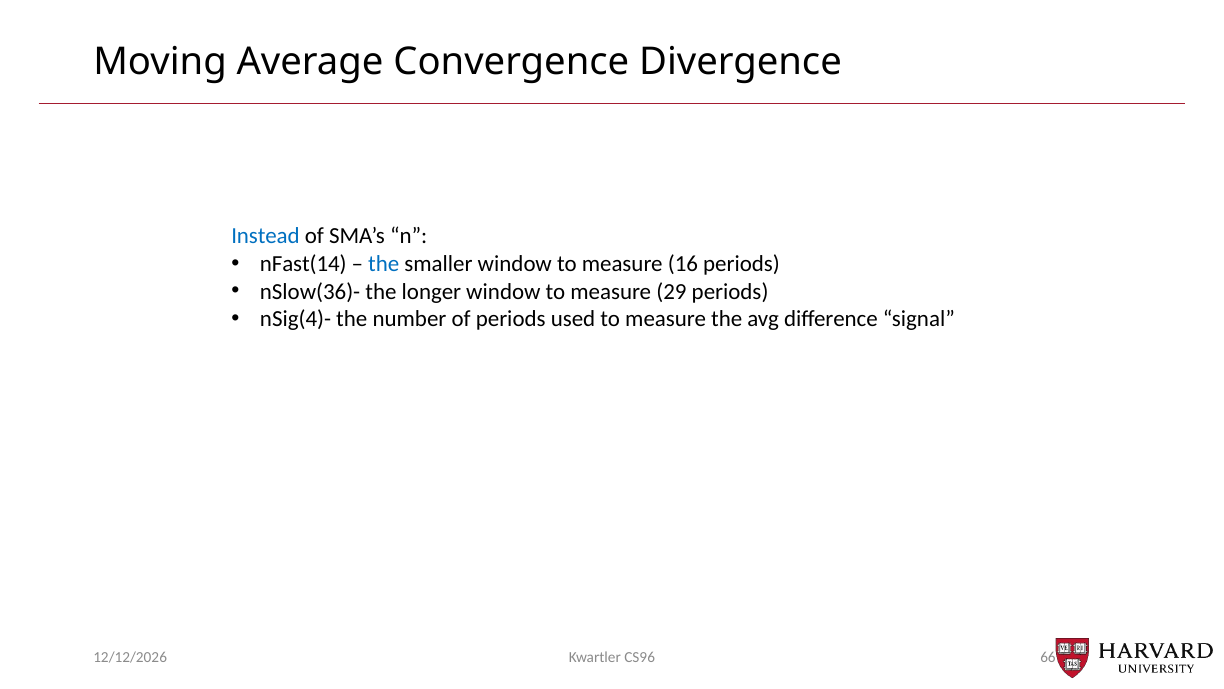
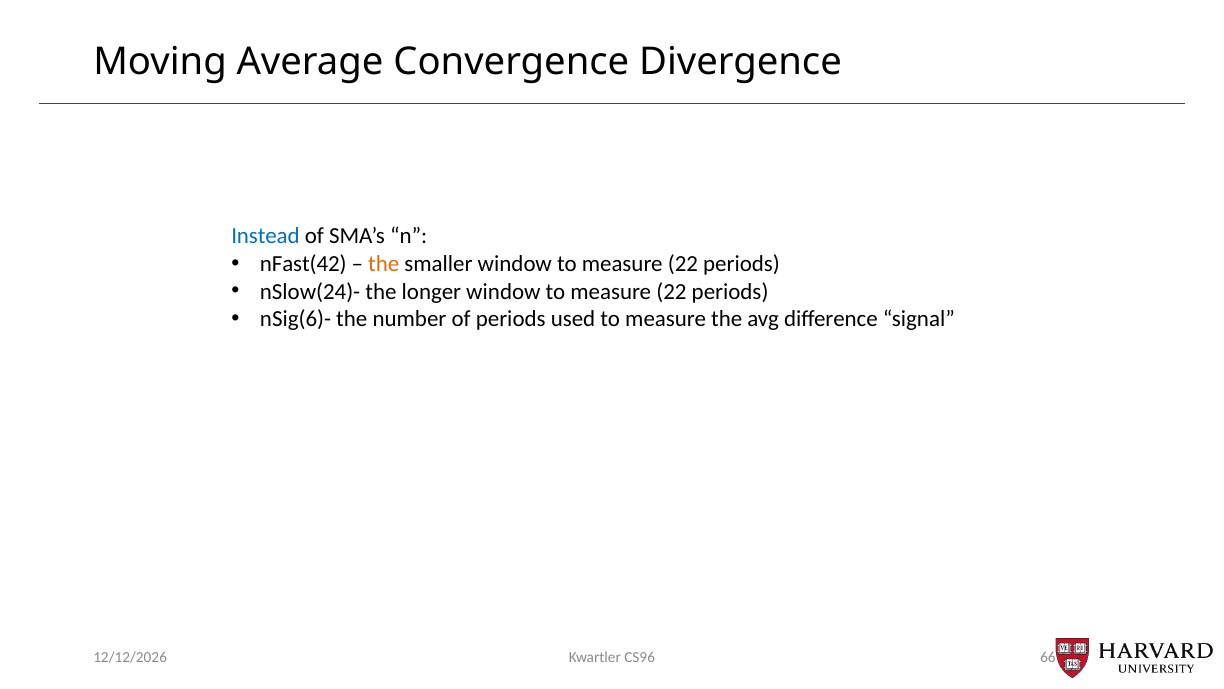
nFast(14: nFast(14 -> nFast(42
the at (384, 264) colour: blue -> orange
16 at (683, 264): 16 -> 22
nSlow(36)-: nSlow(36)- -> nSlow(24)-
29 at (671, 291): 29 -> 22
nSig(4)-: nSig(4)- -> nSig(6)-
